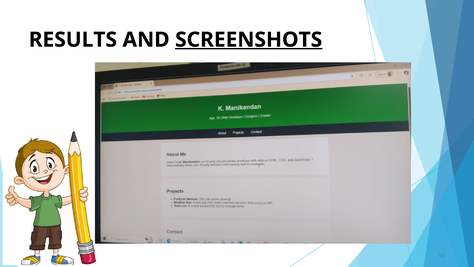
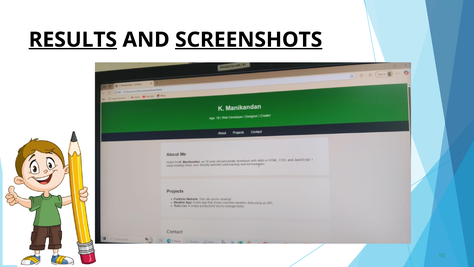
RESULTS underline: none -> present
